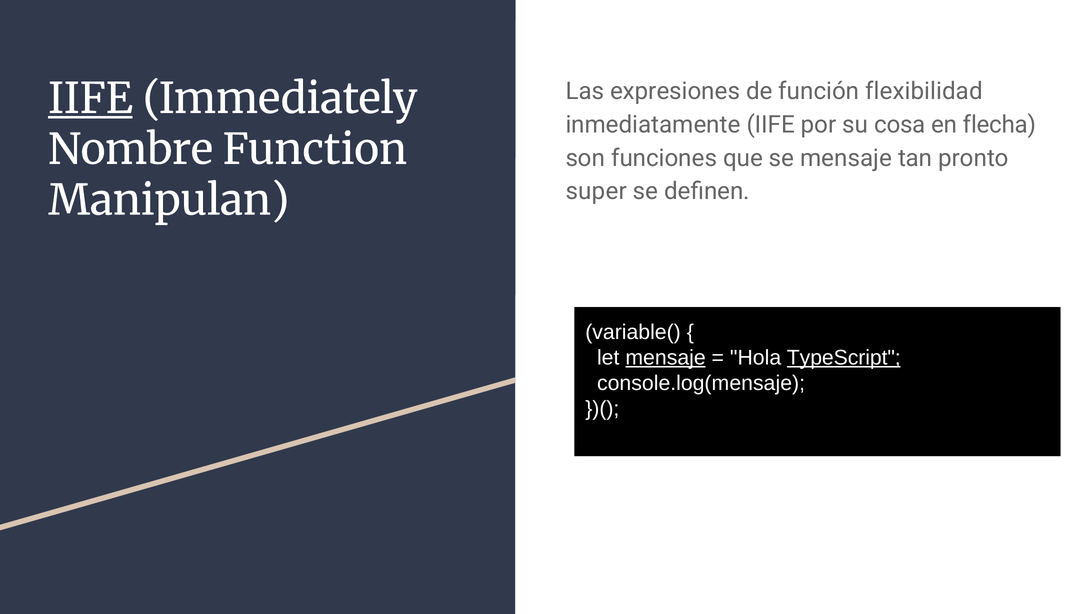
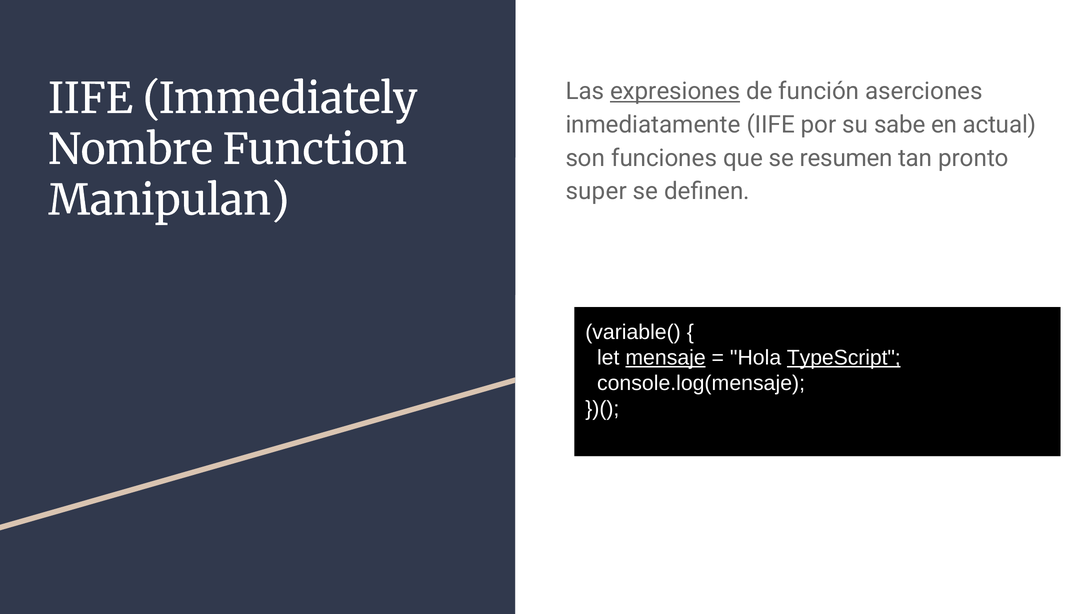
expresiones underline: none -> present
flexibilidad: flexibilidad -> aserciones
IIFE at (90, 99) underline: present -> none
cosa: cosa -> sabe
flecha: flecha -> actual
se mensaje: mensaje -> resumen
